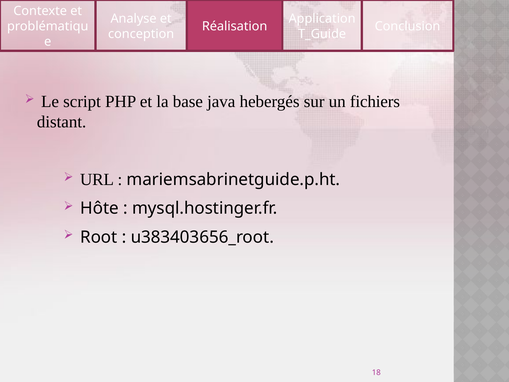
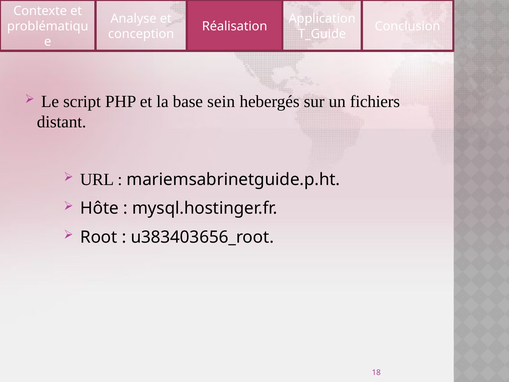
java: java -> sein
